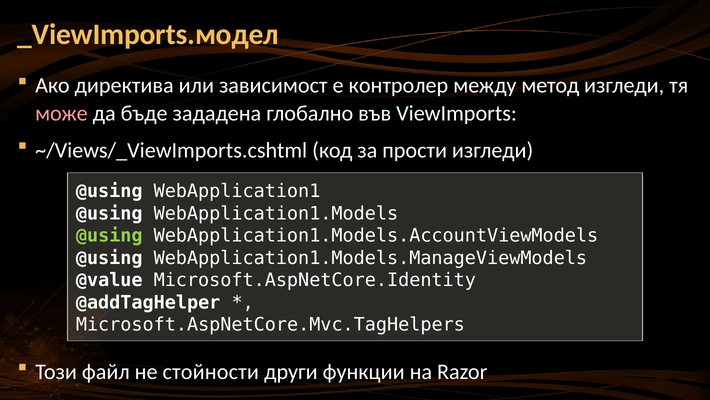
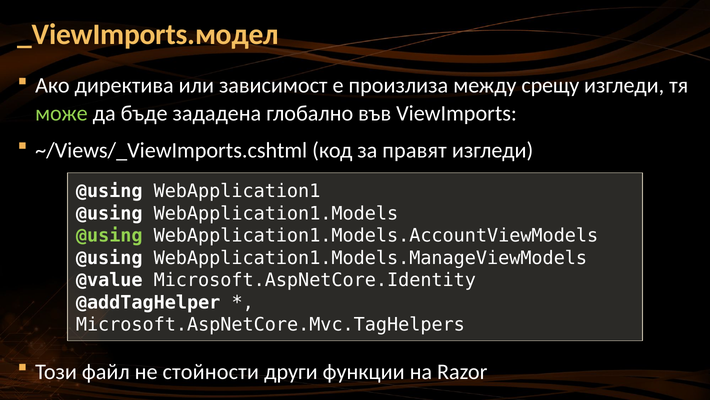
контролер: контролер -> произлиза
метод: метод -> срещу
може colour: pink -> light green
прости: прости -> правят
